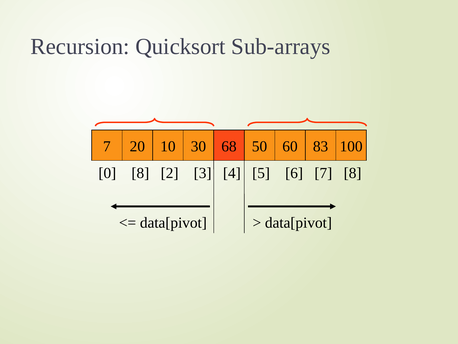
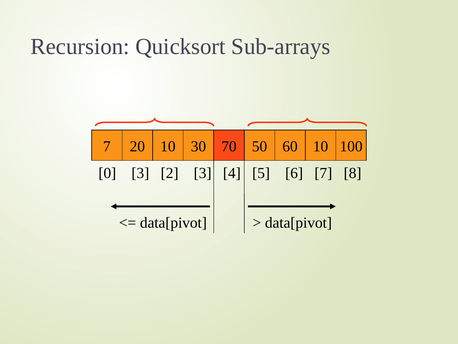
68: 68 -> 70
60 83: 83 -> 10
0 8: 8 -> 3
